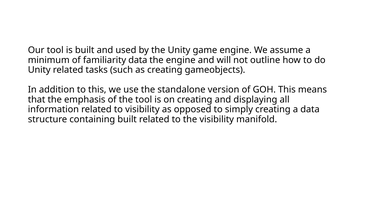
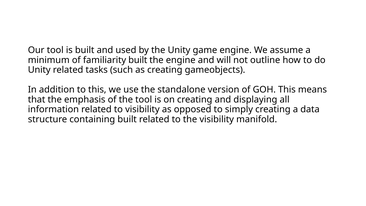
familiarity data: data -> built
